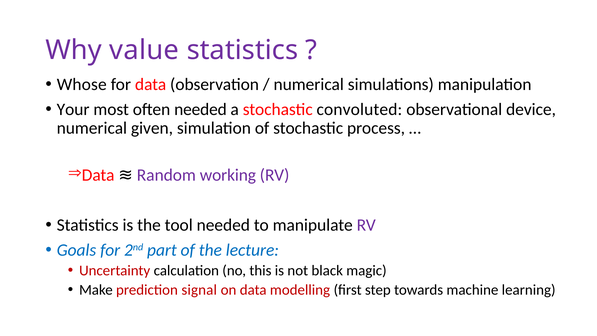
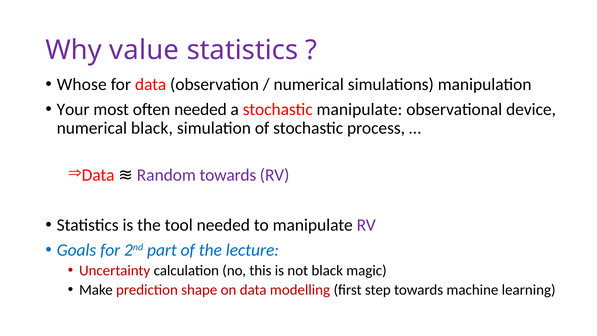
stochastic convoluted: convoluted -> manipulate
numerical given: given -> black
working at (228, 175): working -> towards
signal: signal -> shape
